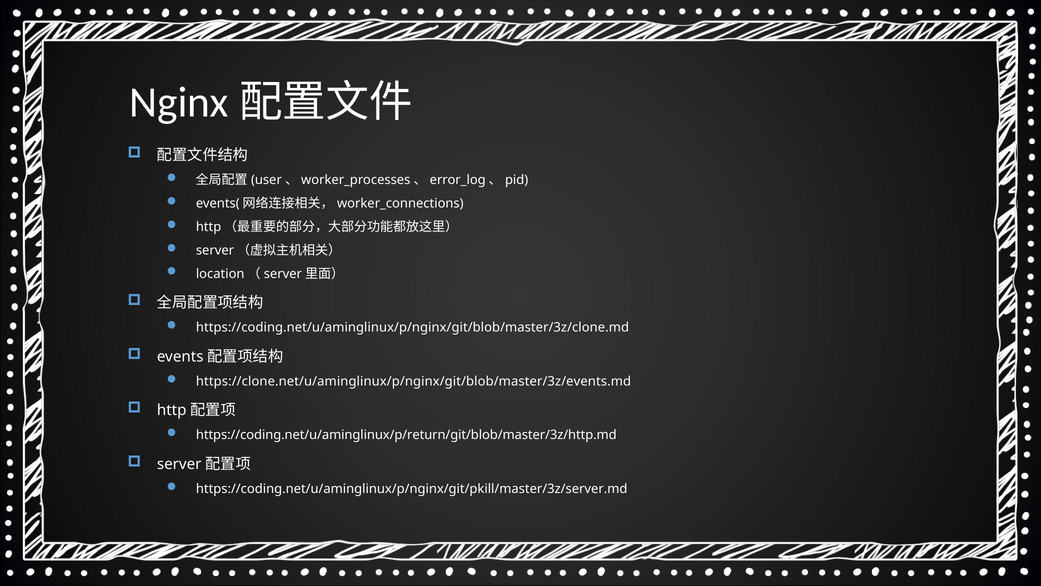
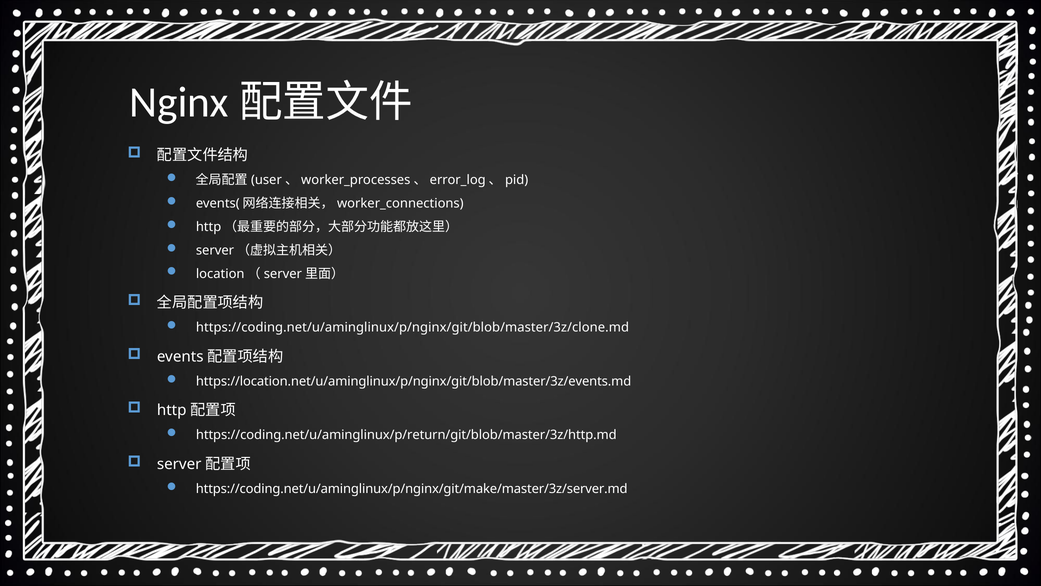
https://clone.net/u/aminglinux/p/nginx/git/blob/master/3z/events.md: https://clone.net/u/aminglinux/p/nginx/git/blob/master/3z/events.md -> https://location.net/u/aminglinux/p/nginx/git/blob/master/3z/events.md
https://coding.net/u/aminglinux/p/nginx/git/pkill/master/3z/server.md: https://coding.net/u/aminglinux/p/nginx/git/pkill/master/3z/server.md -> https://coding.net/u/aminglinux/p/nginx/git/make/master/3z/server.md
